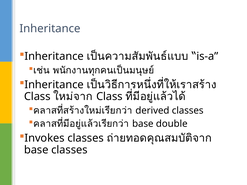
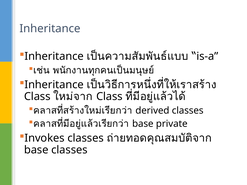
double: double -> private
